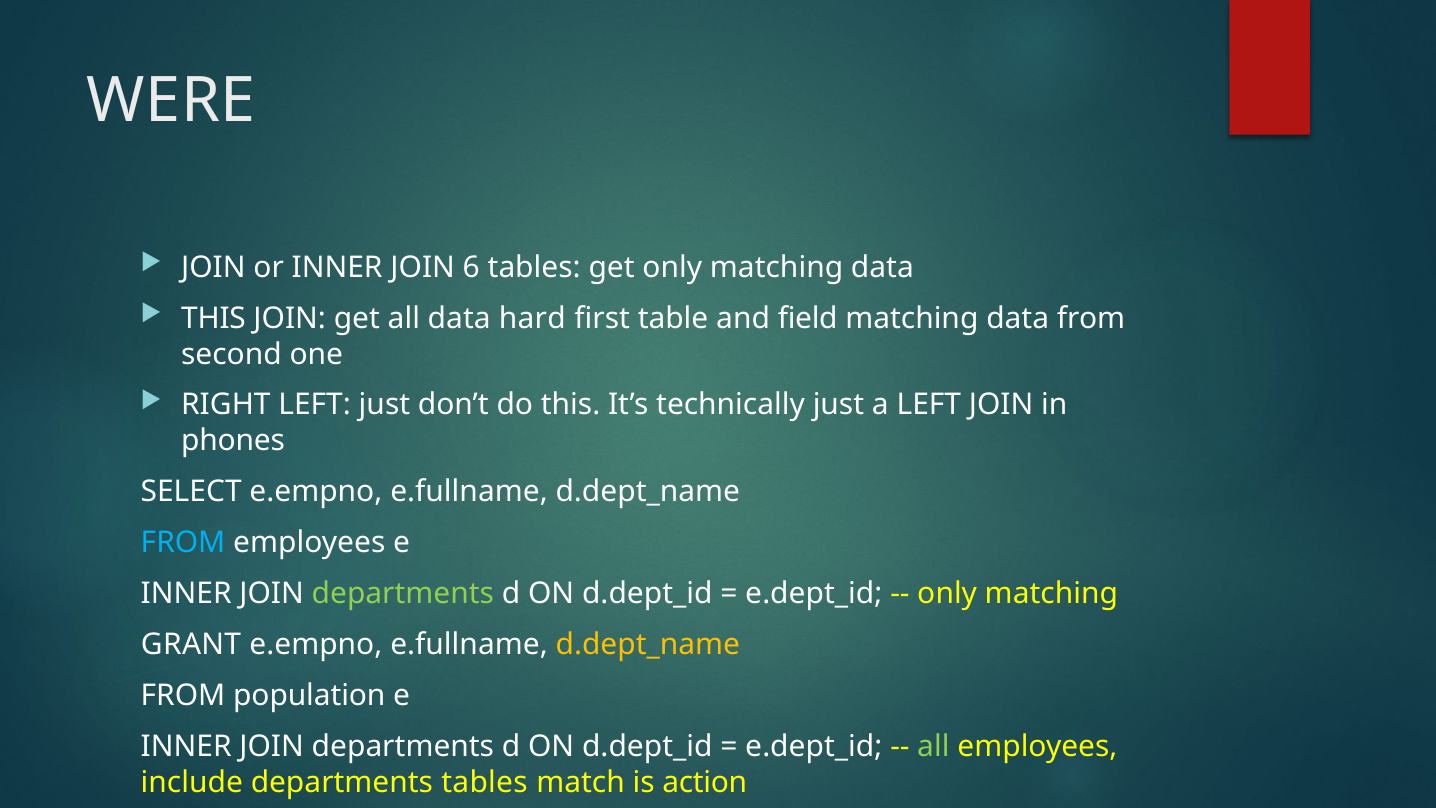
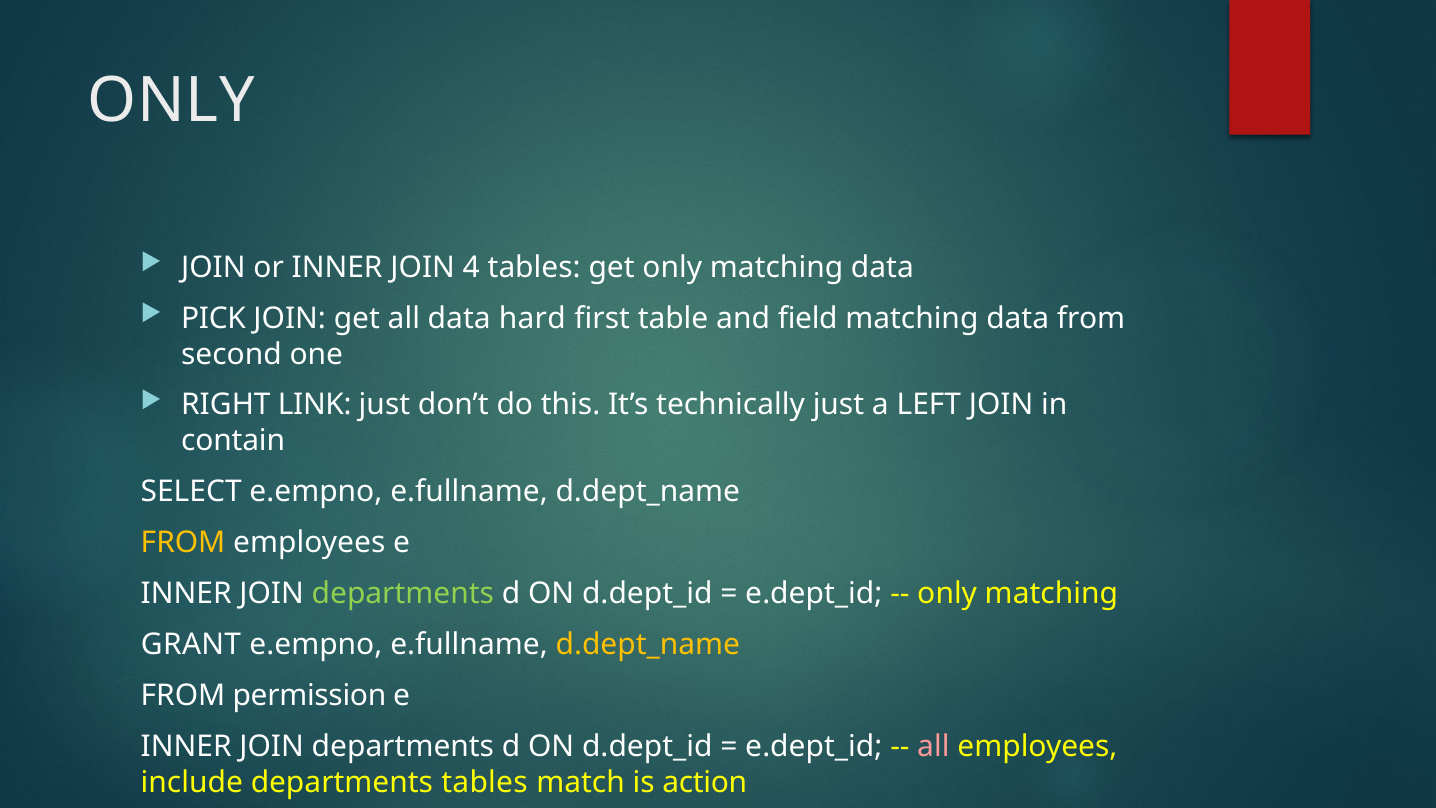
WERE at (171, 101): WERE -> ONLY
6: 6 -> 4
THIS at (214, 318): THIS -> PICK
RIGHT LEFT: LEFT -> LINK
phones: phones -> contain
FROM at (183, 543) colour: light blue -> yellow
population: population -> permission
all at (933, 746) colour: light green -> pink
